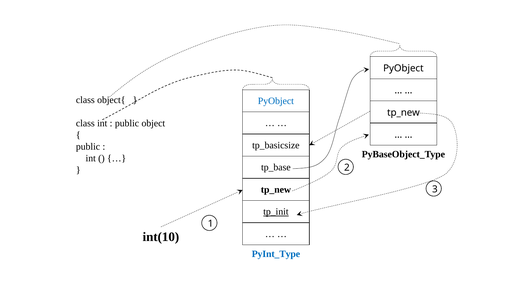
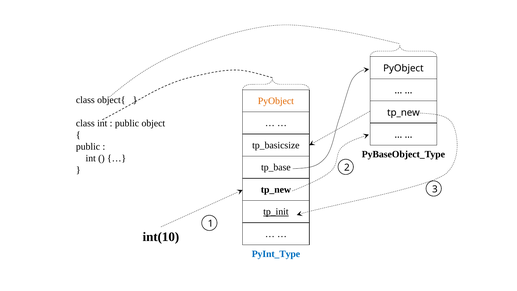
PyObject at (276, 101) colour: blue -> orange
